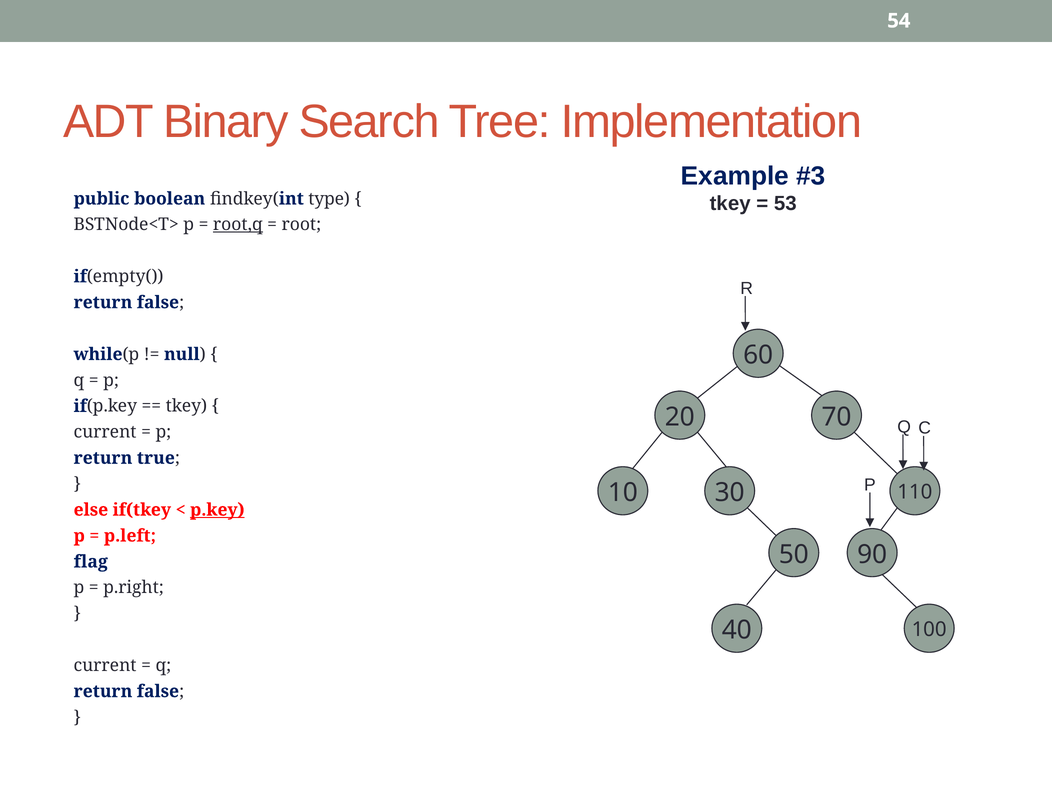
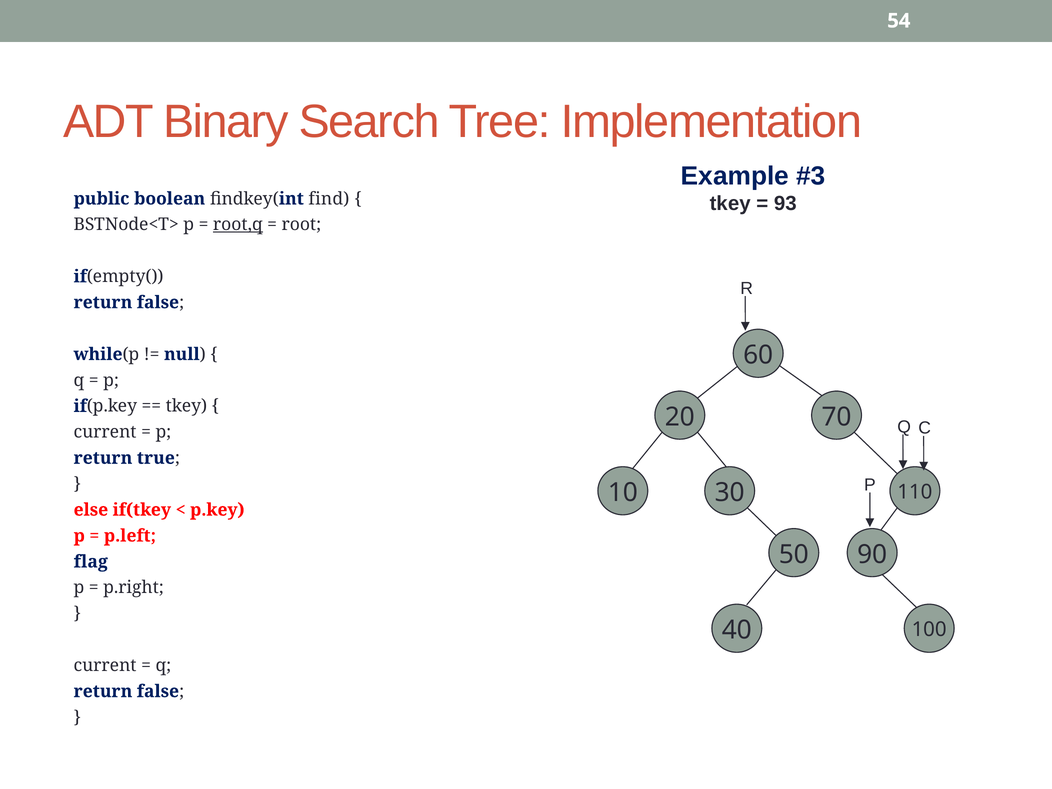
type: type -> find
53: 53 -> 93
p.key underline: present -> none
